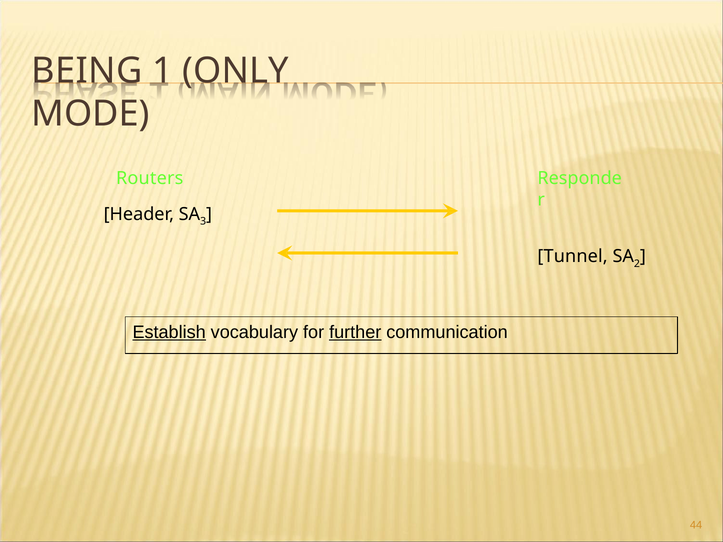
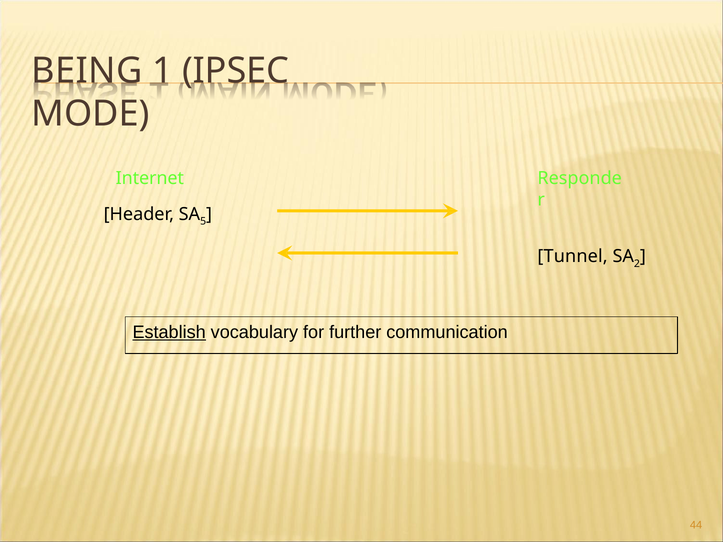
ONLY: ONLY -> IPSEC
Routers: Routers -> Internet
3: 3 -> 5
further underline: present -> none
